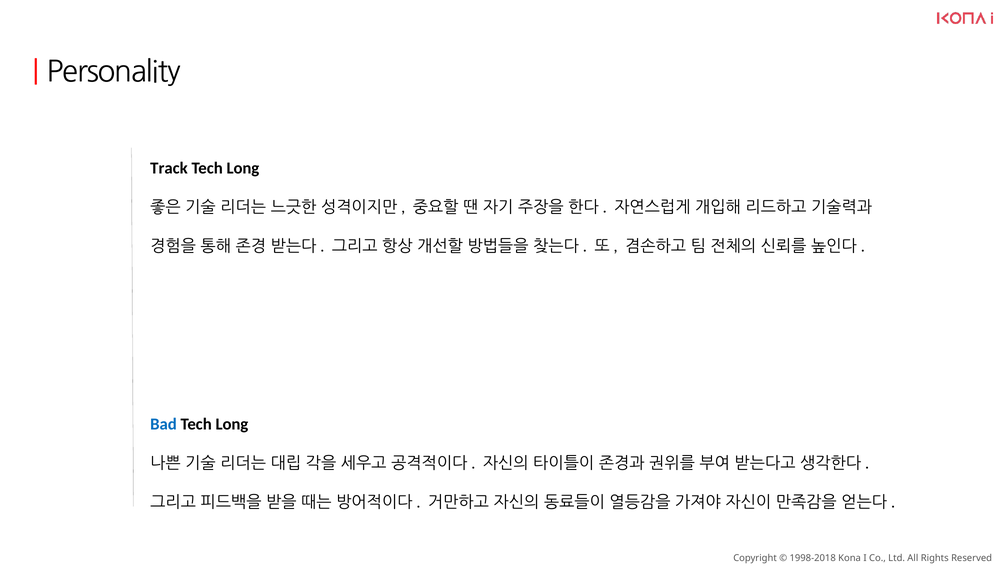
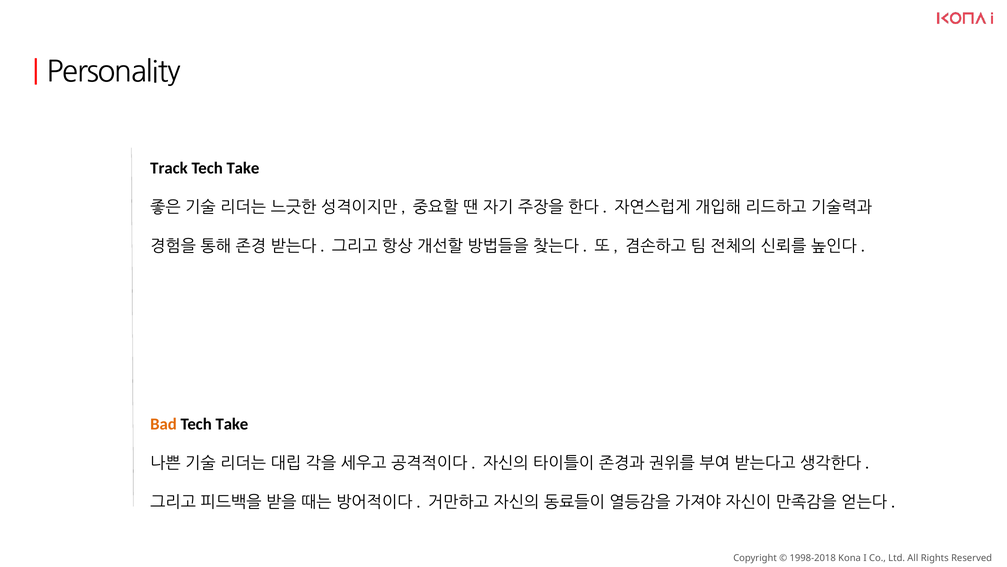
Long at (243, 168): Long -> Take
Bad colour: blue -> orange
Long at (232, 424): Long -> Take
